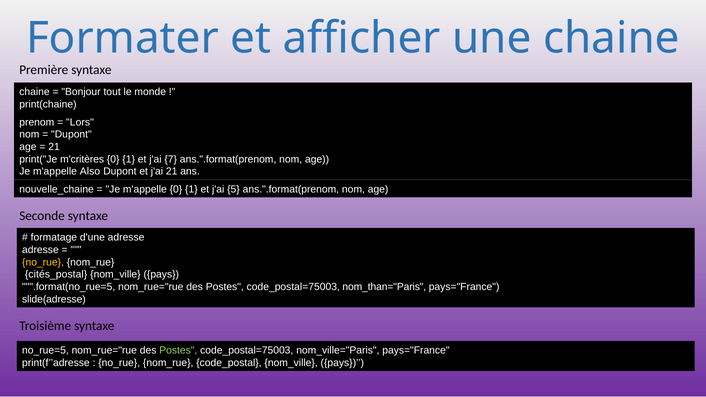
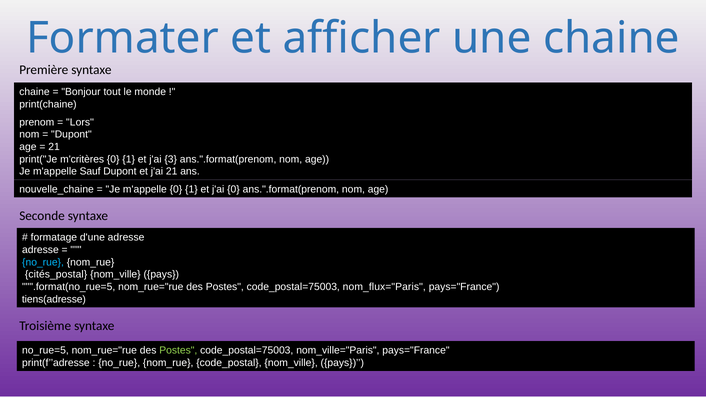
7: 7 -> 3
Also: Also -> Sauf
j'ai 5: 5 -> 0
no_rue at (43, 262) colour: yellow -> light blue
nom_than="Paris: nom_than="Paris -> nom_flux="Paris
slide(adresse: slide(adresse -> tiens(adresse
